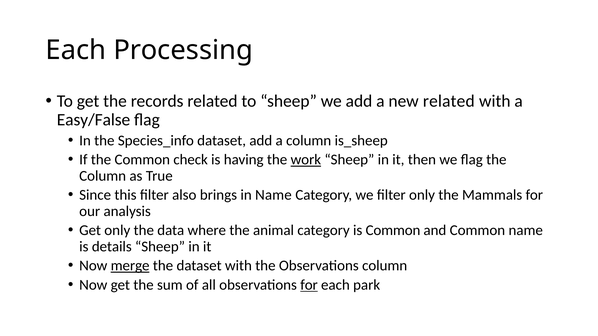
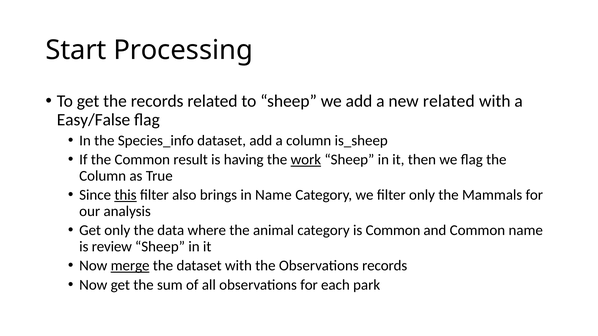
Each at (76, 50): Each -> Start
check: check -> result
this underline: none -> present
details: details -> review
Observations column: column -> records
for at (309, 285) underline: present -> none
